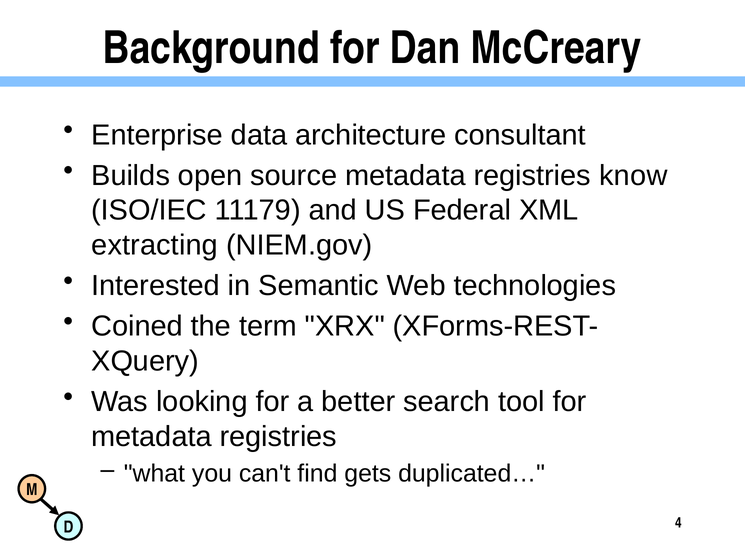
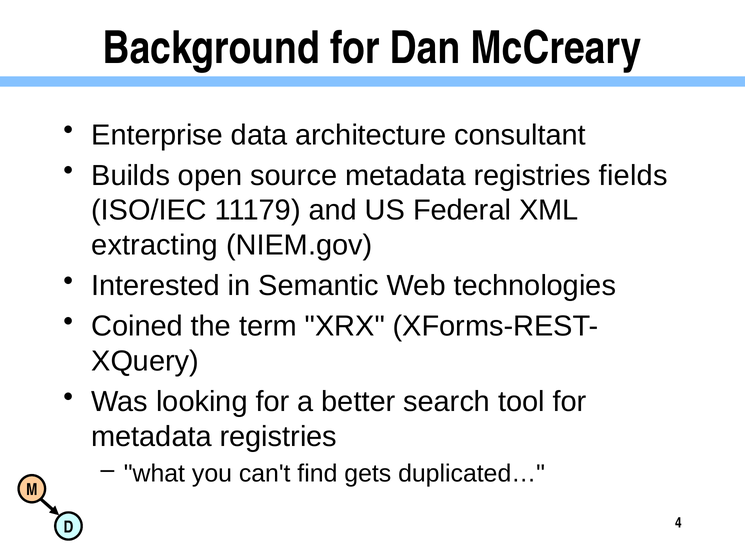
know: know -> fields
